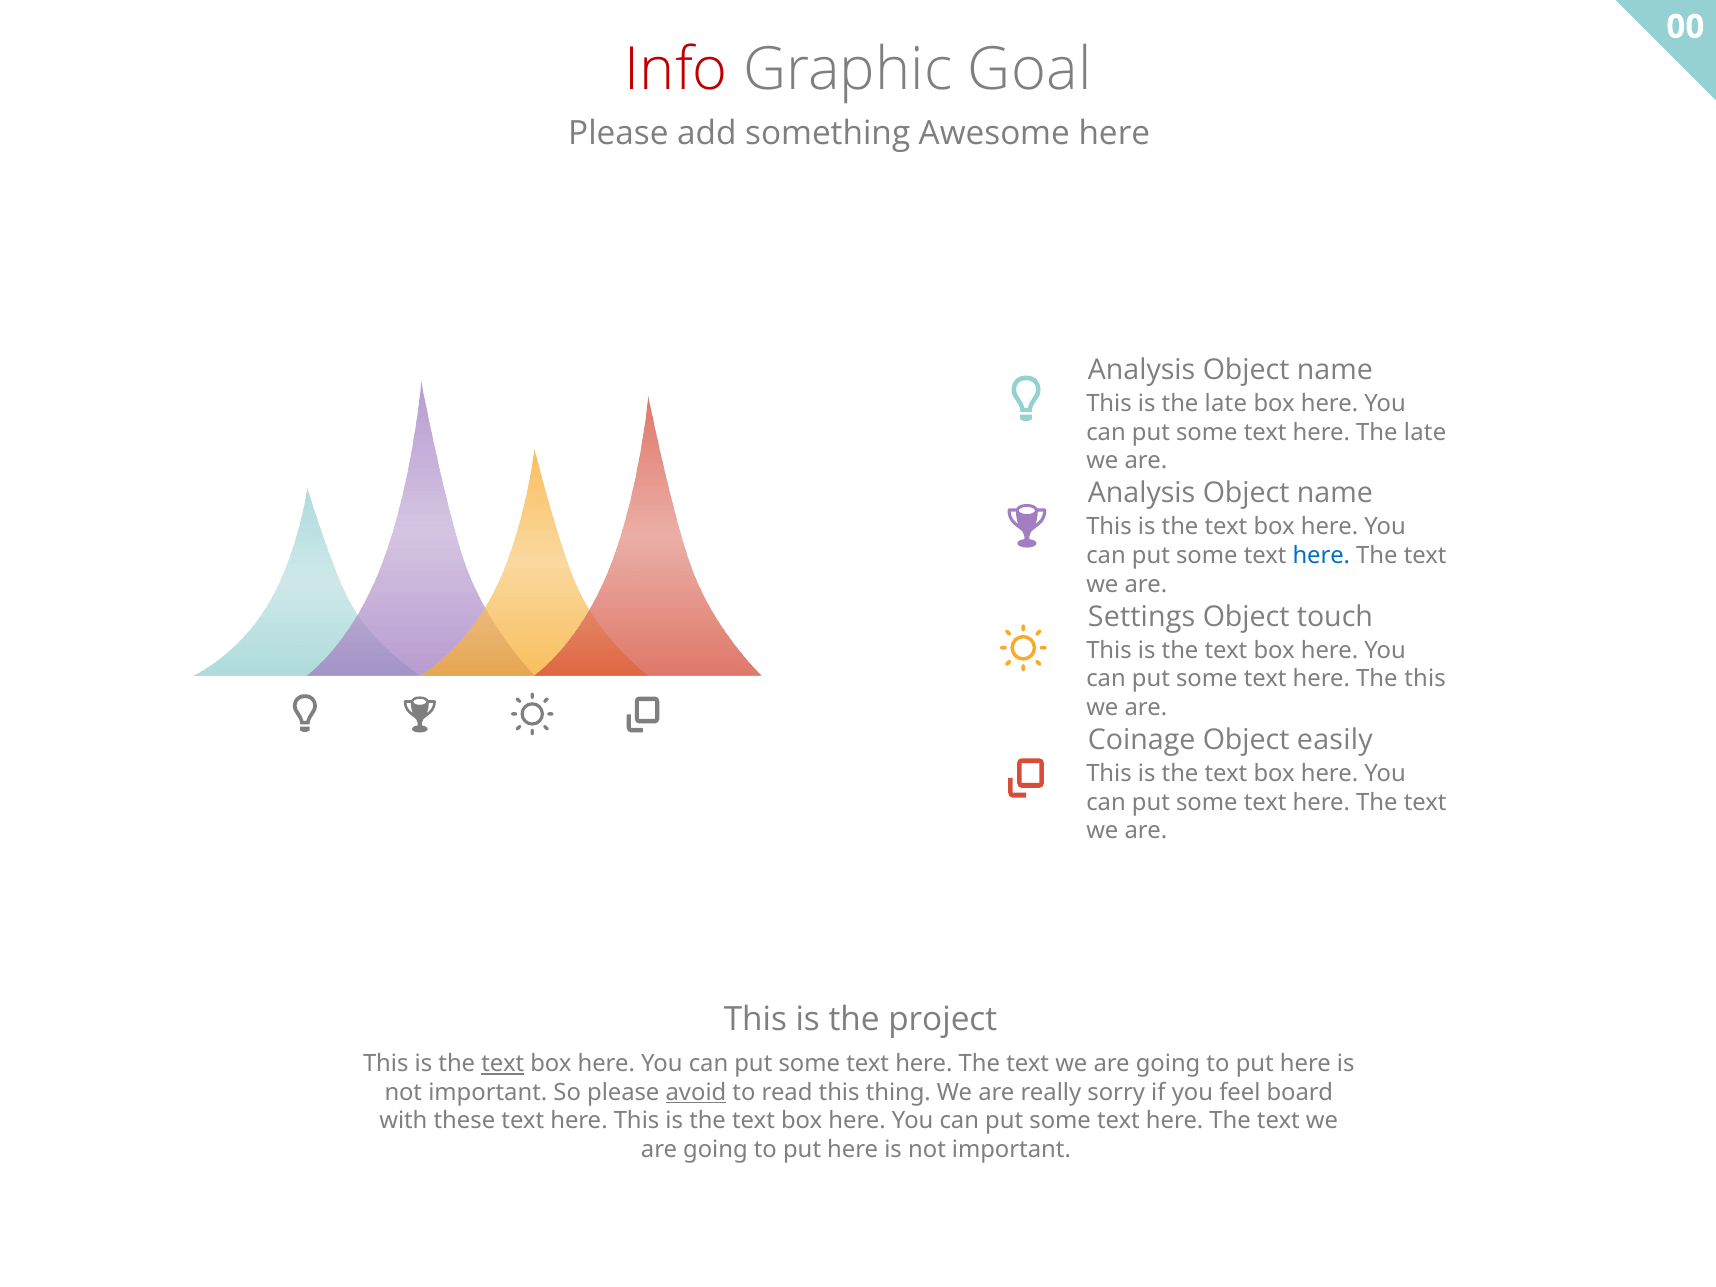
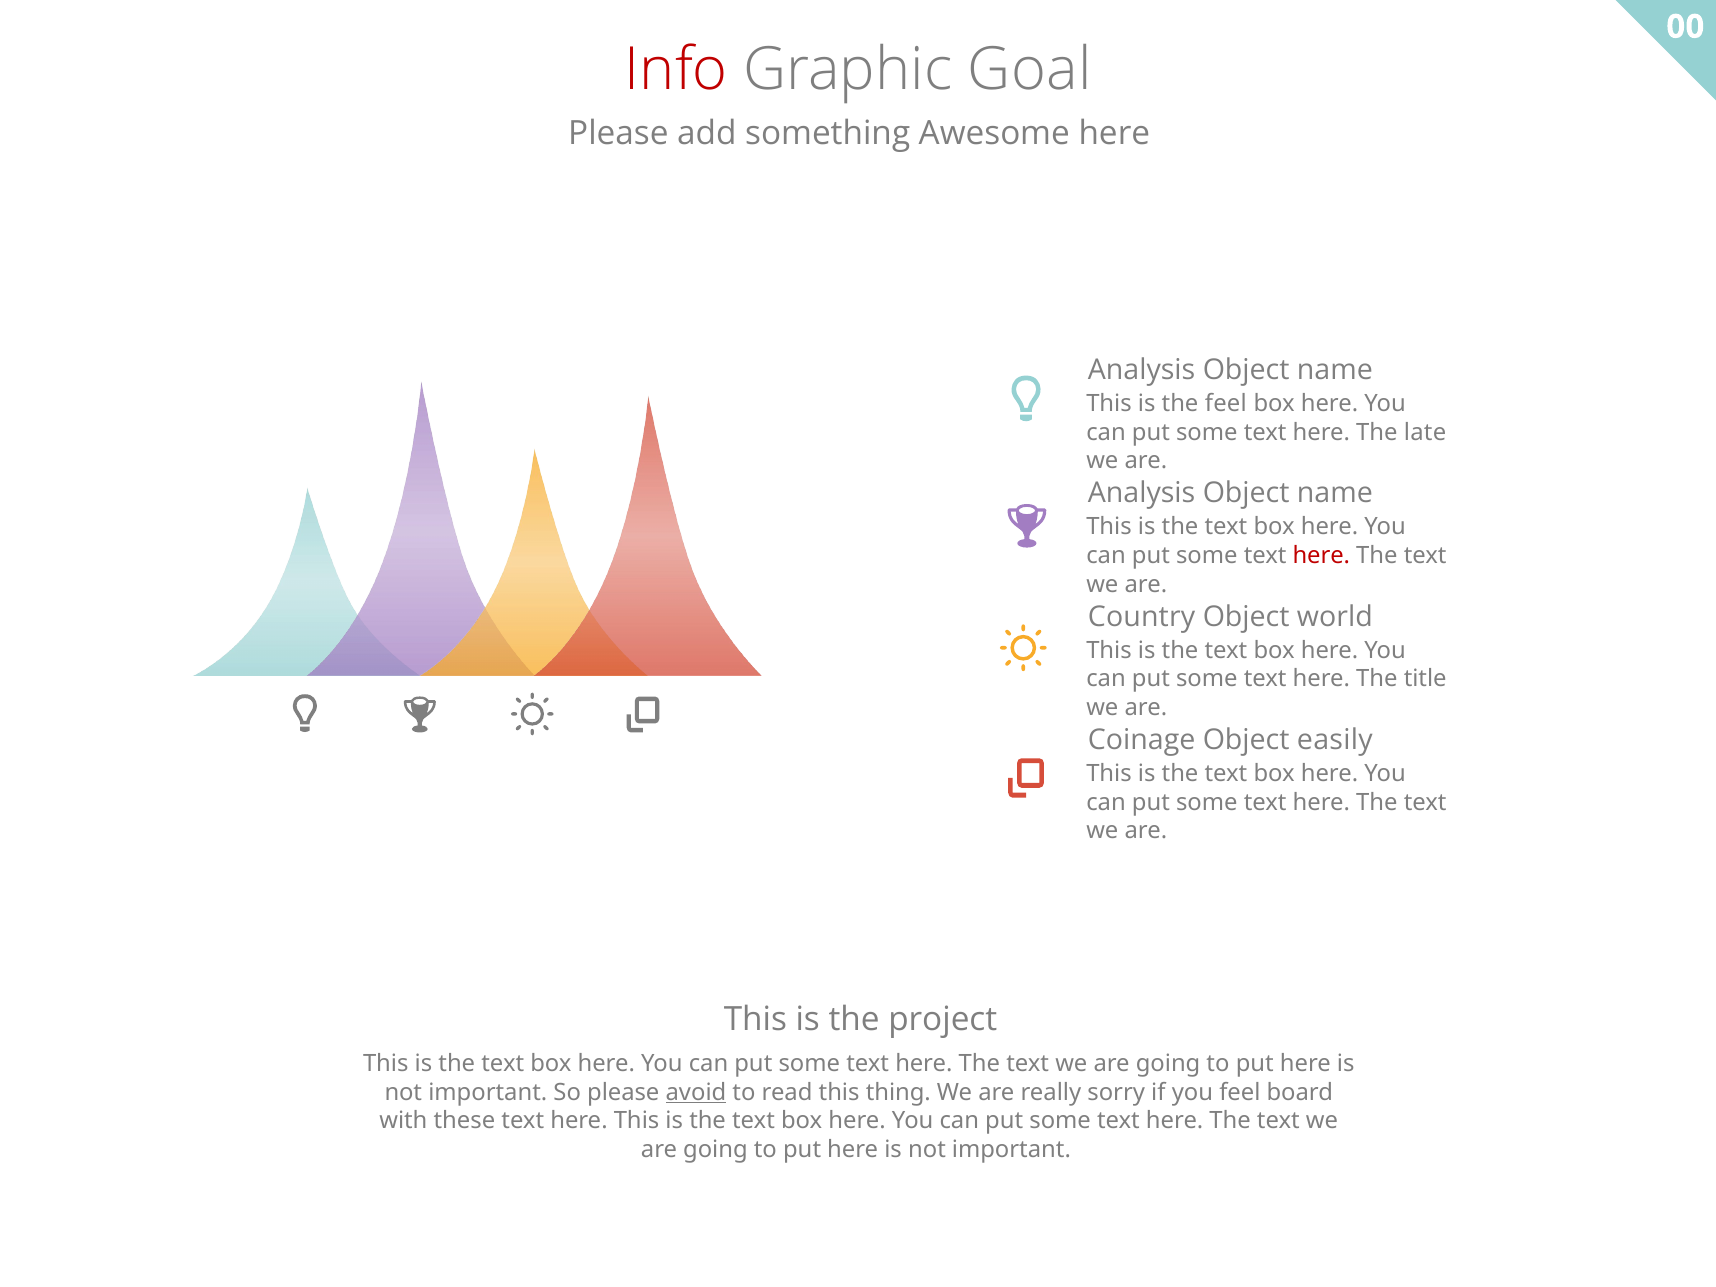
is the late: late -> feel
here at (1321, 556) colour: blue -> red
Settings: Settings -> Country
touch: touch -> world
The this: this -> title
text at (503, 1064) underline: present -> none
